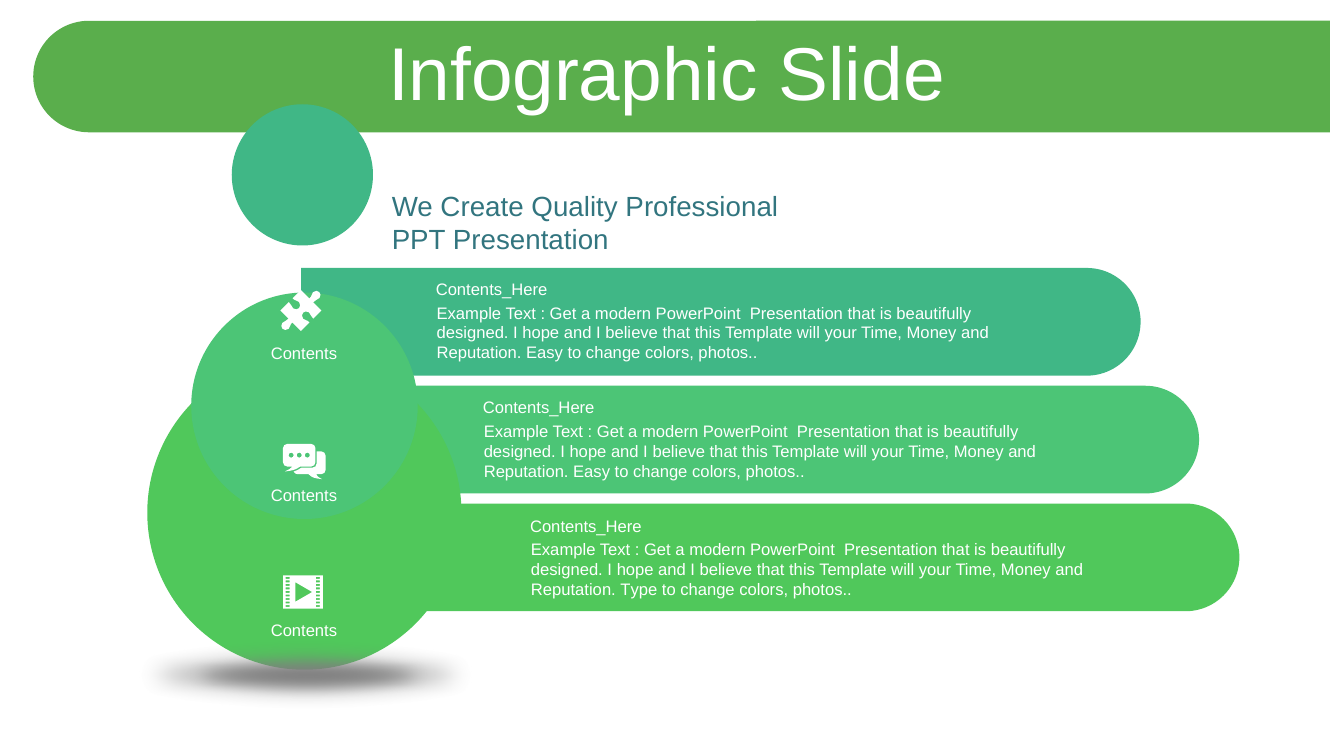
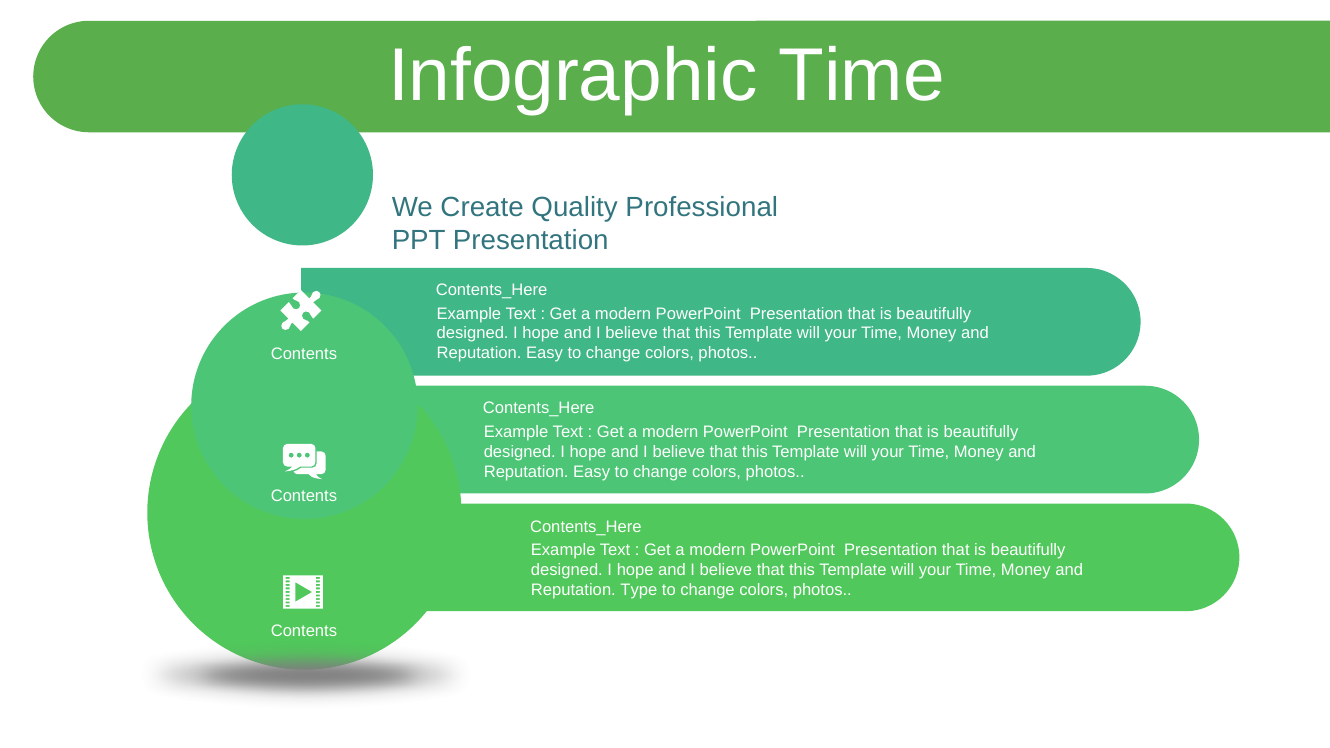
Infographic Slide: Slide -> Time
